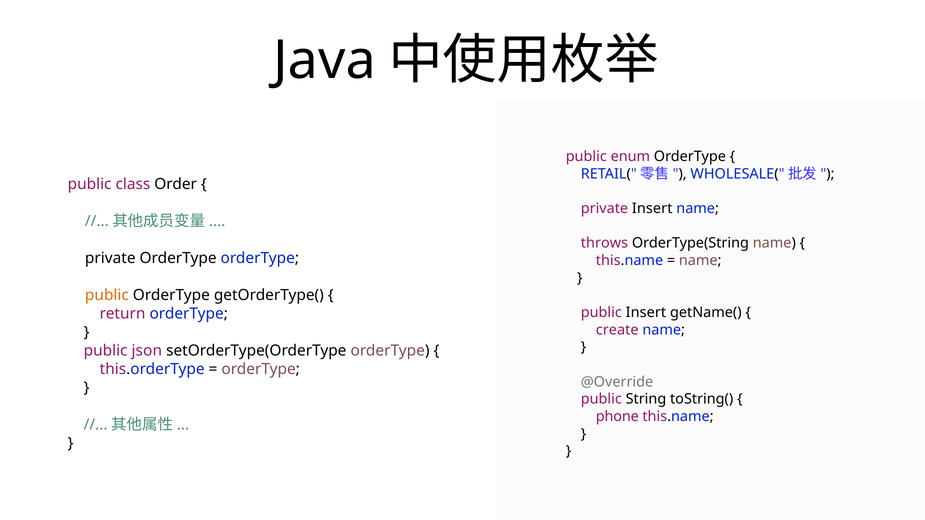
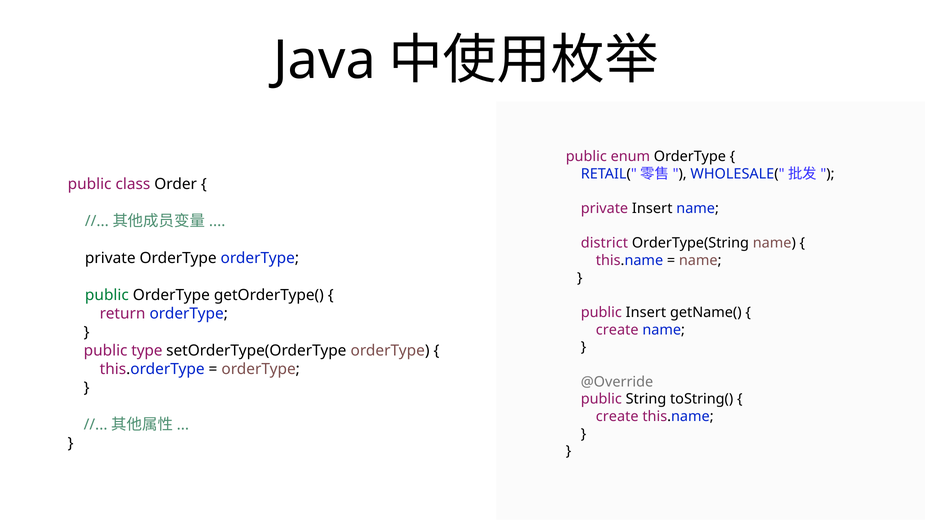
throws: throws -> district
public at (107, 295) colour: orange -> green
json: json -> type
phone at (617, 417): phone -> create
